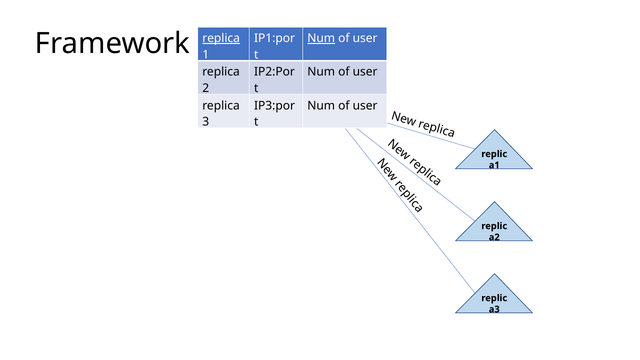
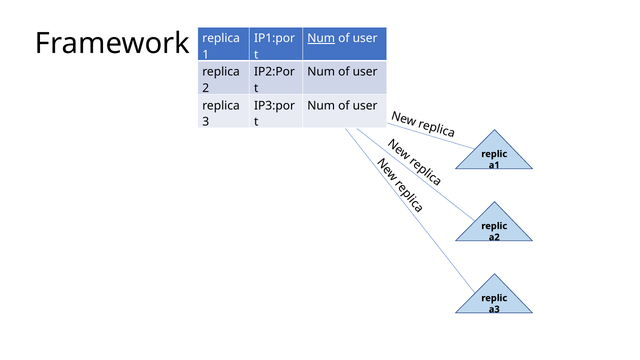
replica at (221, 38) underline: present -> none
